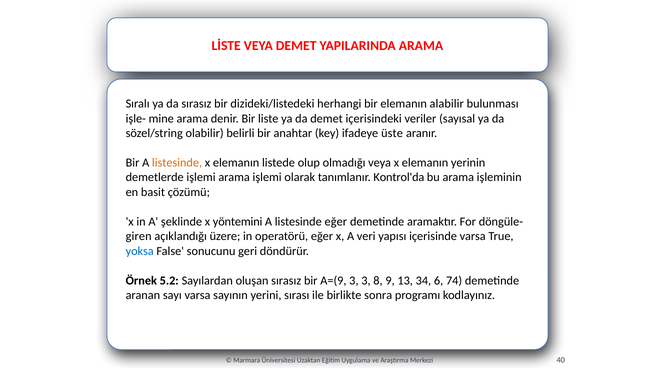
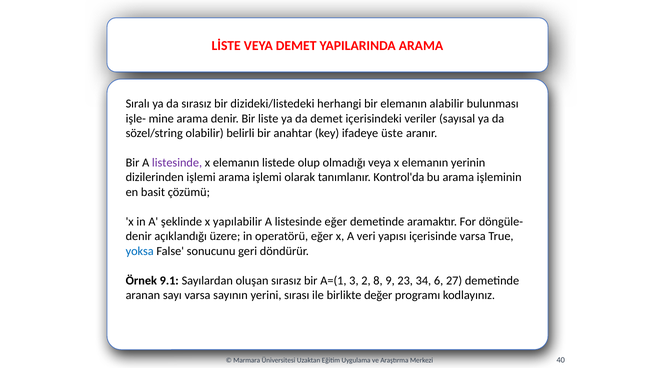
listesinde at (177, 163) colour: orange -> purple
demetlerde: demetlerde -> dizilerinden
yöntemini: yöntemini -> yapılabilir
giren at (139, 237): giren -> denir
5.2: 5.2 -> 9.1
A=(9: A=(9 -> A=(1
3 3: 3 -> 2
13: 13 -> 23
74: 74 -> 27
sonra: sonra -> değer
